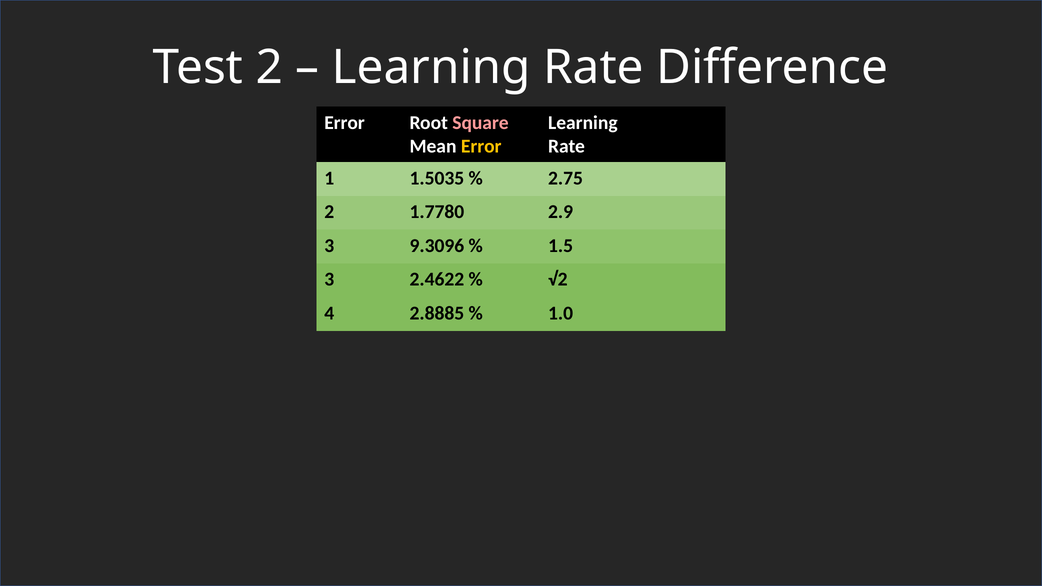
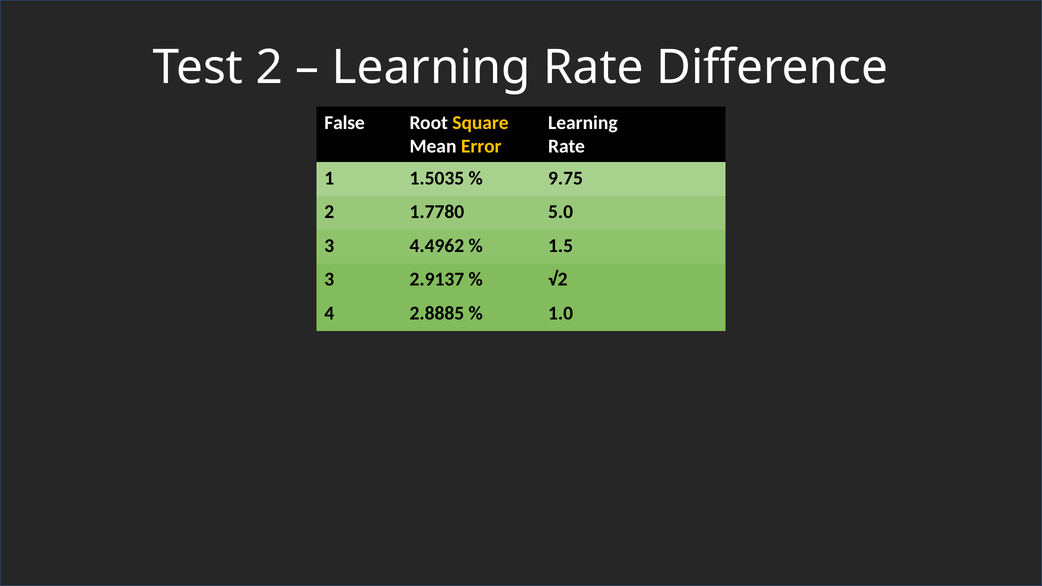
Error at (345, 123): Error -> False
Square colour: pink -> yellow
2.75: 2.75 -> 9.75
2.9: 2.9 -> 5.0
9.3096: 9.3096 -> 4.4962
2.4622: 2.4622 -> 2.9137
